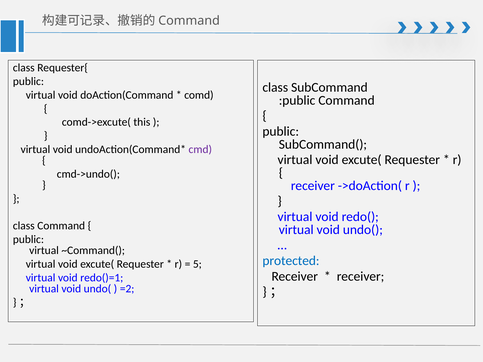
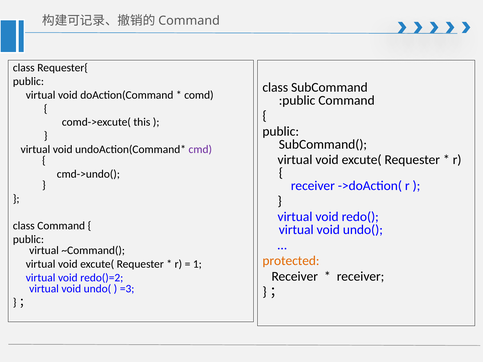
protected colour: blue -> orange
5: 5 -> 1
redo()=1: redo()=1 -> redo()=2
=2: =2 -> =3
